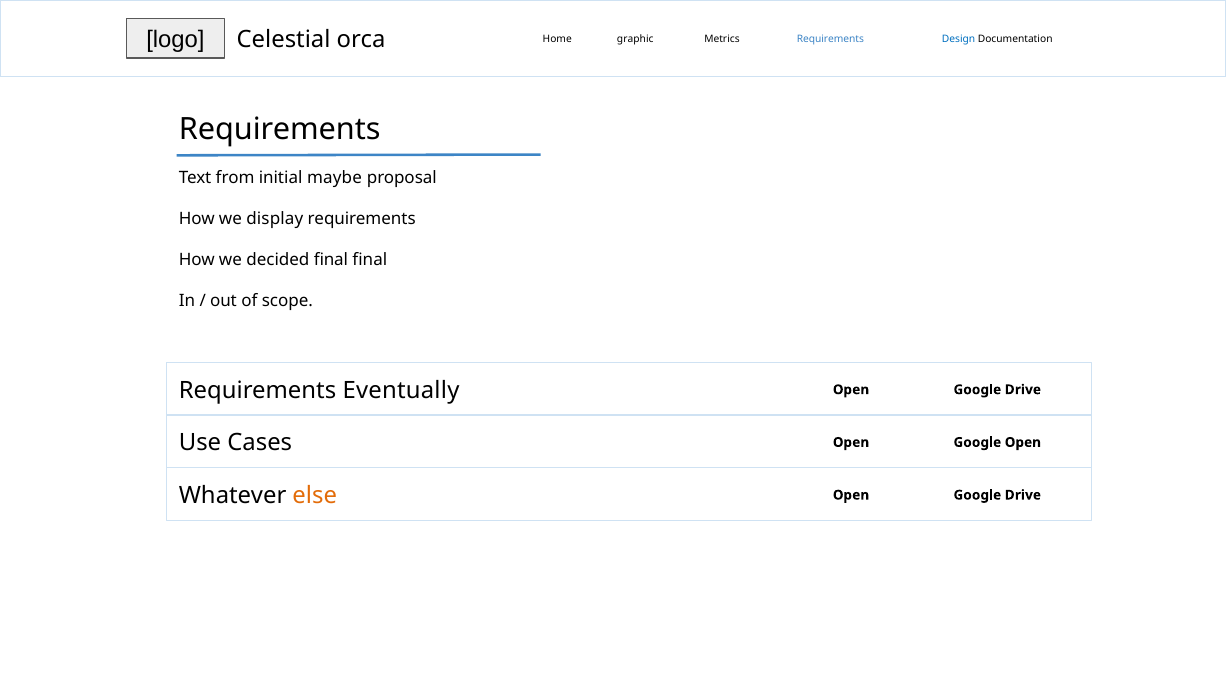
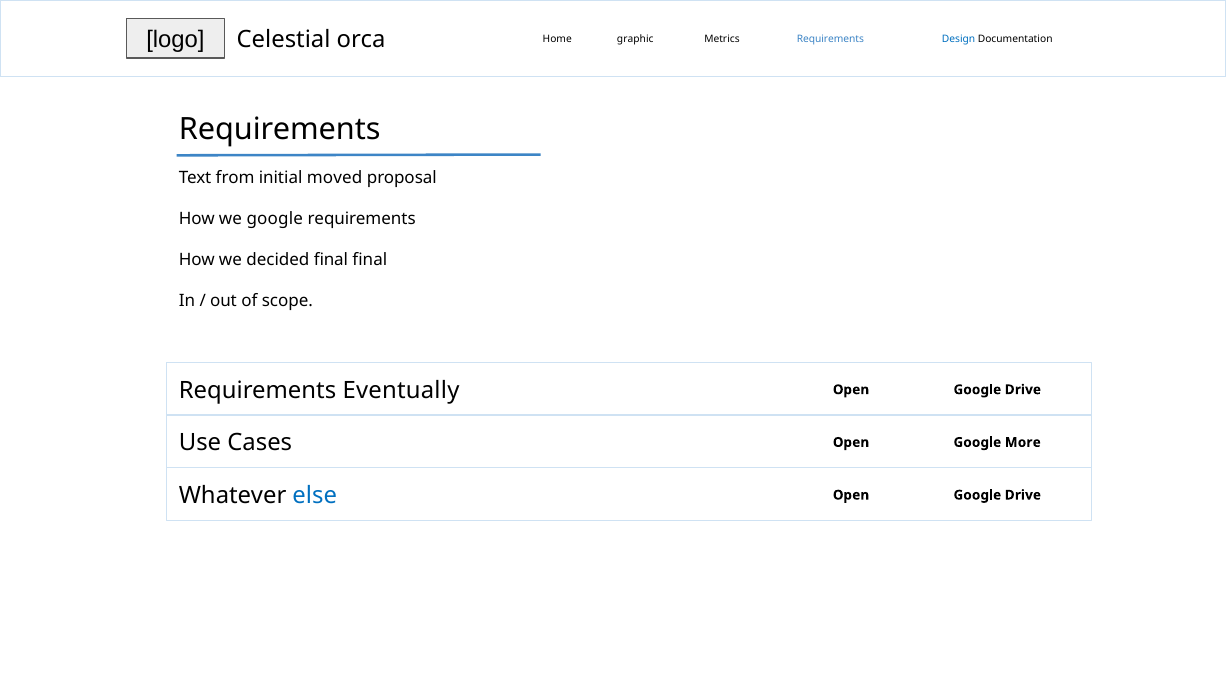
maybe: maybe -> moved
we display: display -> google
Google Open: Open -> More
else colour: orange -> blue
